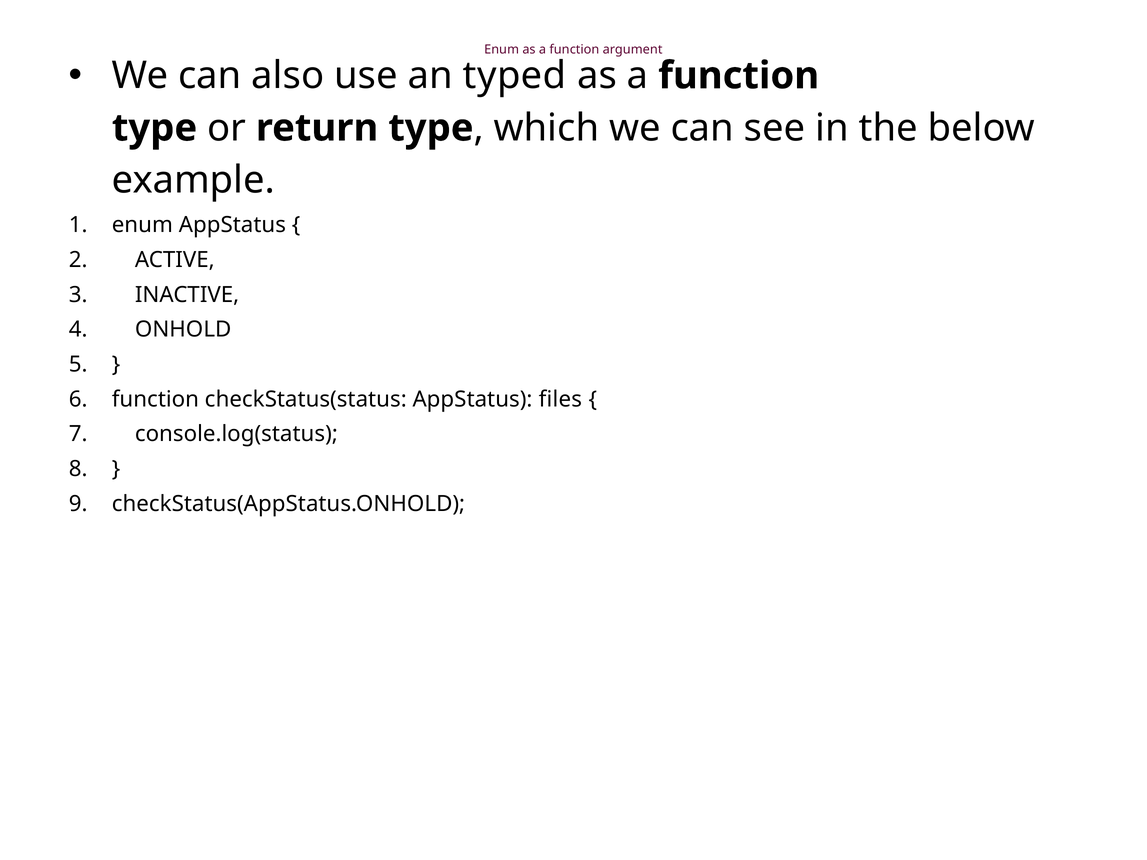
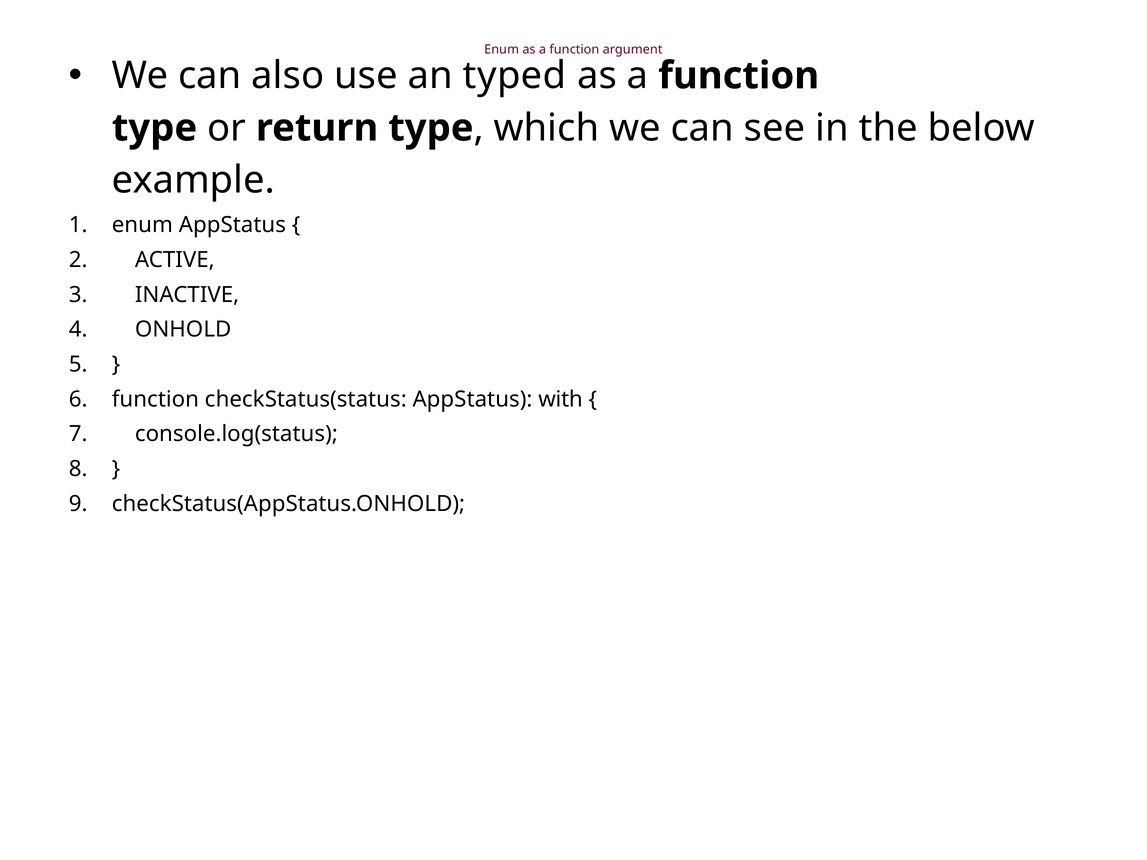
files: files -> with
